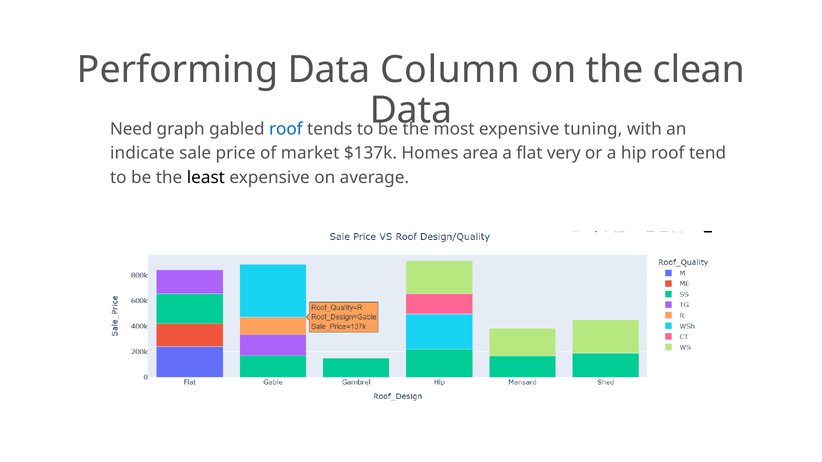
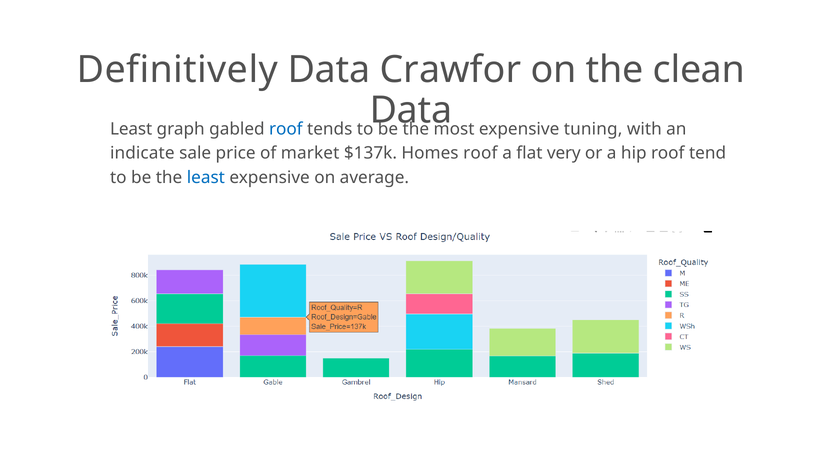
Performing: Performing -> Definitively
Column: Column -> Crawfor
Need at (131, 129): Need -> Least
Homes area: area -> roof
least at (206, 177) colour: black -> blue
